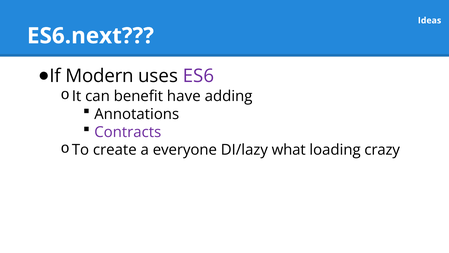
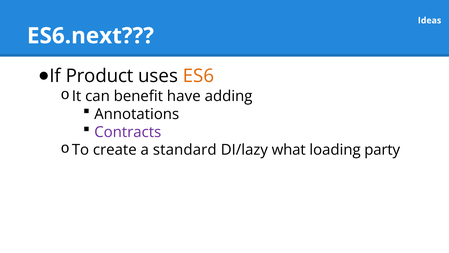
Modern: Modern -> Product
ES6 colour: purple -> orange
everyone: everyone -> standard
crazy: crazy -> party
